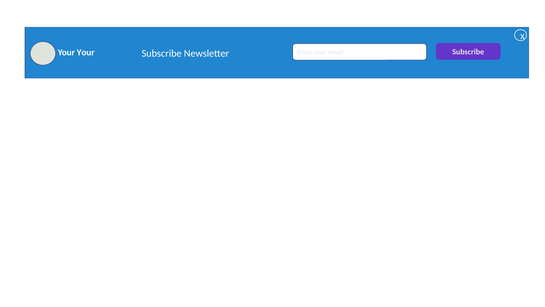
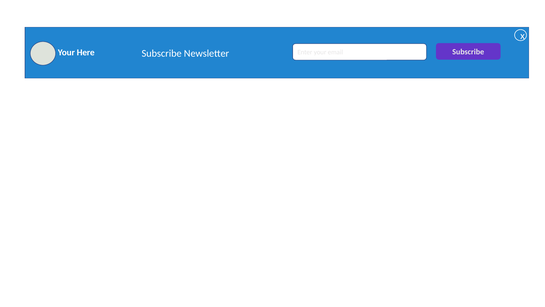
Your Your: Your -> Here
